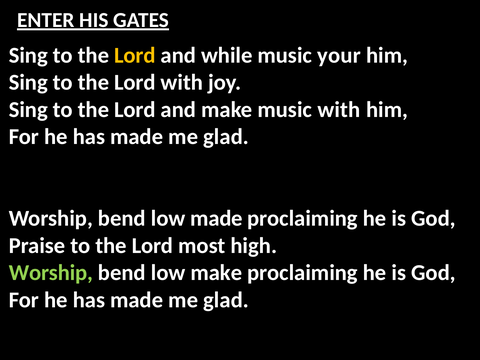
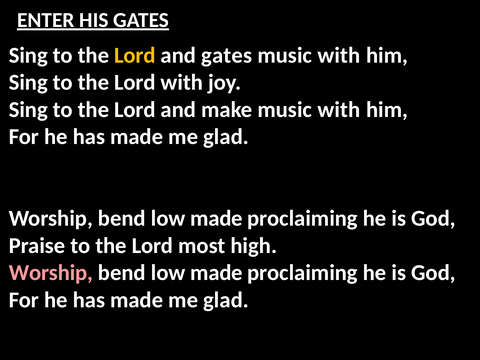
and while: while -> gates
your at (339, 55): your -> with
Worship at (51, 273) colour: light green -> pink
make at (216, 273): make -> made
